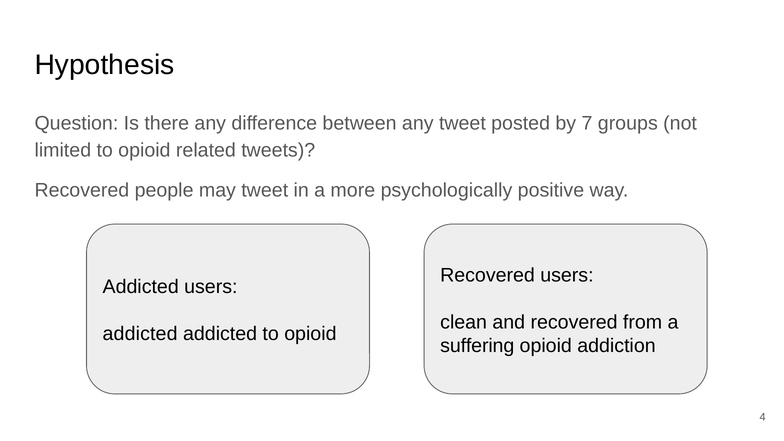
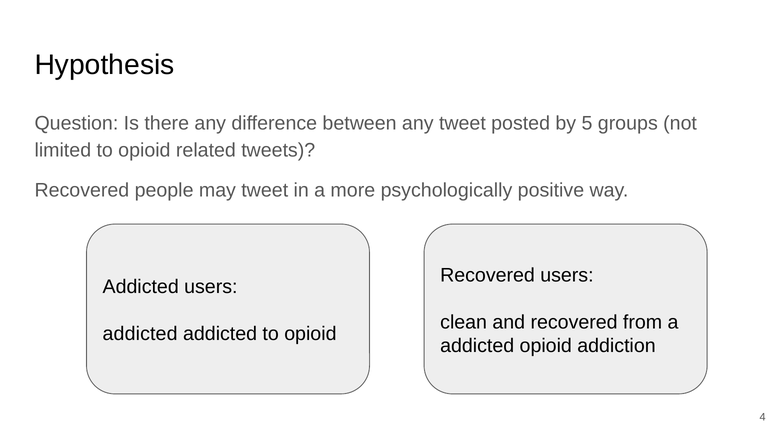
7: 7 -> 5
suffering at (477, 346): suffering -> addicted
